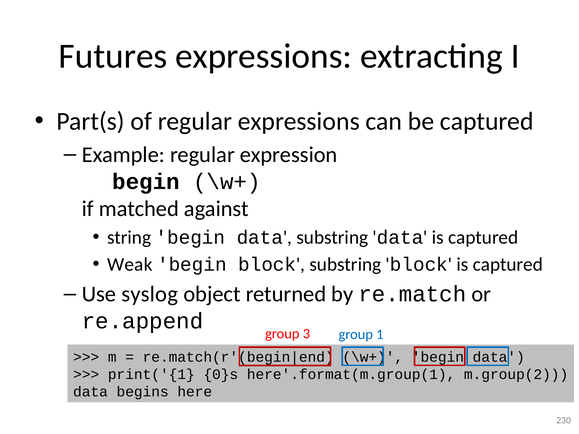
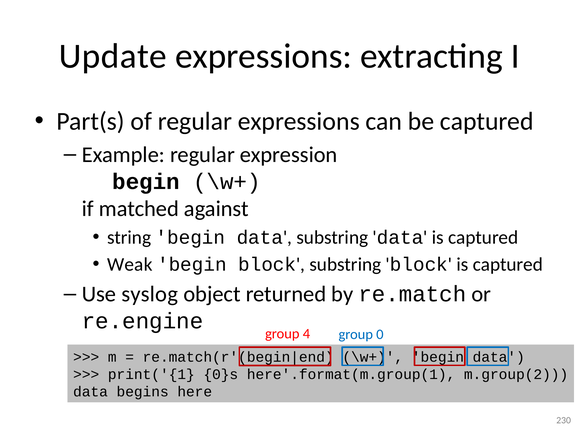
Futures: Futures -> Update
re.append: re.append -> re.engine
3: 3 -> 4
1: 1 -> 0
